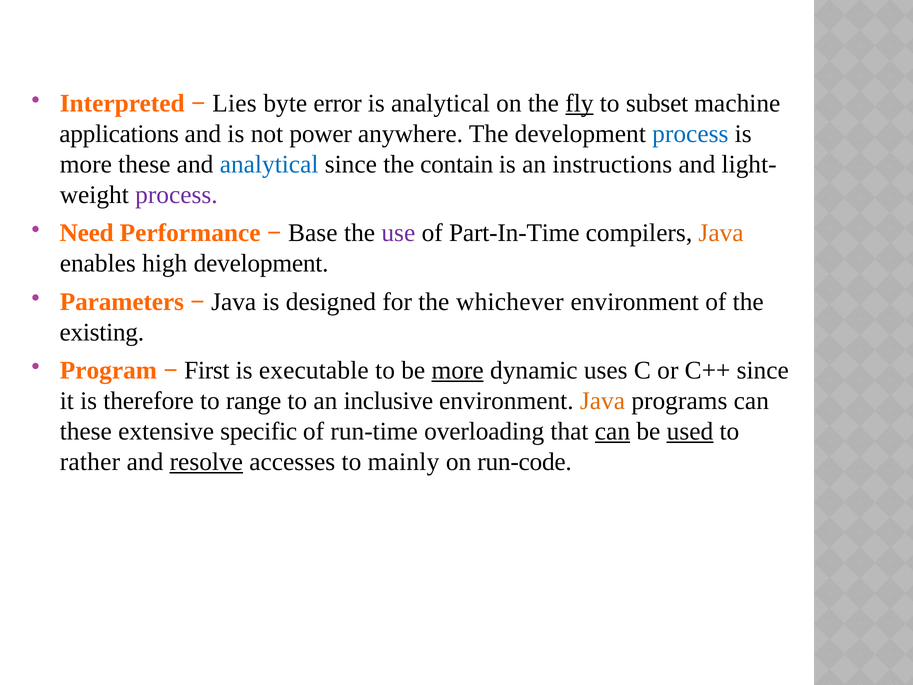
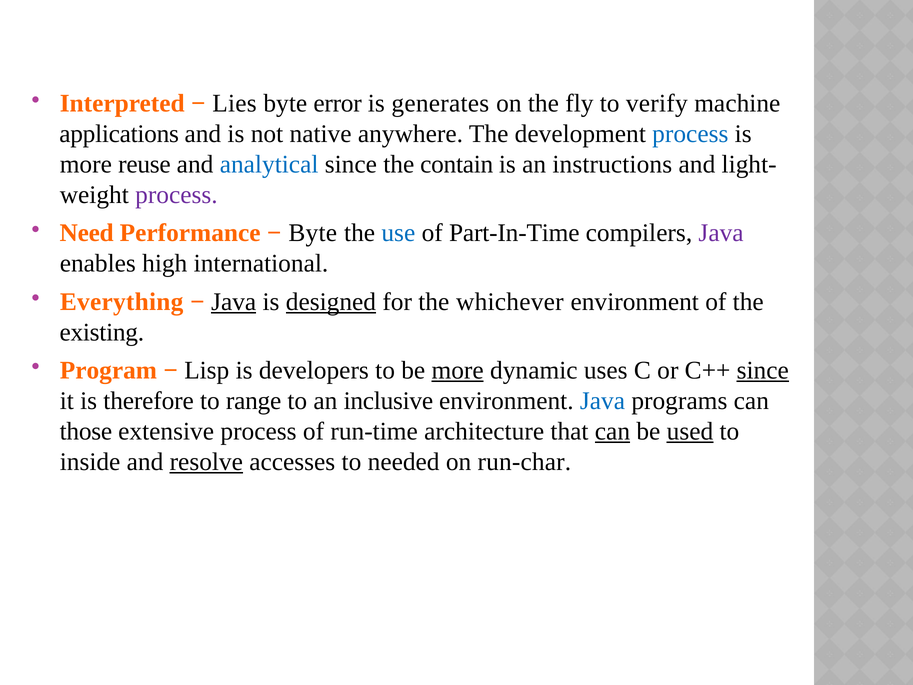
is analytical: analytical -> generates
fly underline: present -> none
subset: subset -> verify
power: power -> native
more these: these -> reuse
Base at (313, 233): Base -> Byte
use colour: purple -> blue
Java at (721, 233) colour: orange -> purple
high development: development -> international
Parameters: Parameters -> Everything
Java at (234, 302) underline: none -> present
designed underline: none -> present
First: First -> Lisp
executable: executable -> developers
since at (763, 370) underline: none -> present
Java at (603, 401) colour: orange -> blue
these at (86, 431): these -> those
extensive specific: specific -> process
overloading: overloading -> architecture
rather: rather -> inside
mainly: mainly -> needed
run-code: run-code -> run-char
